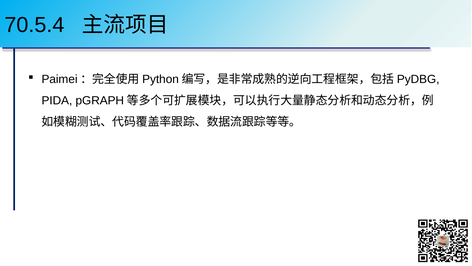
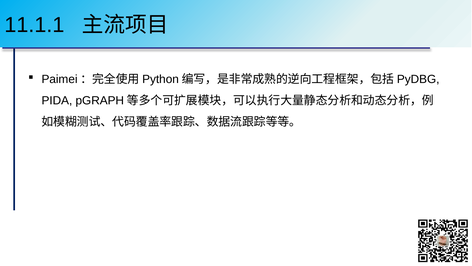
70.5.4: 70.5.4 -> 11.1.1
